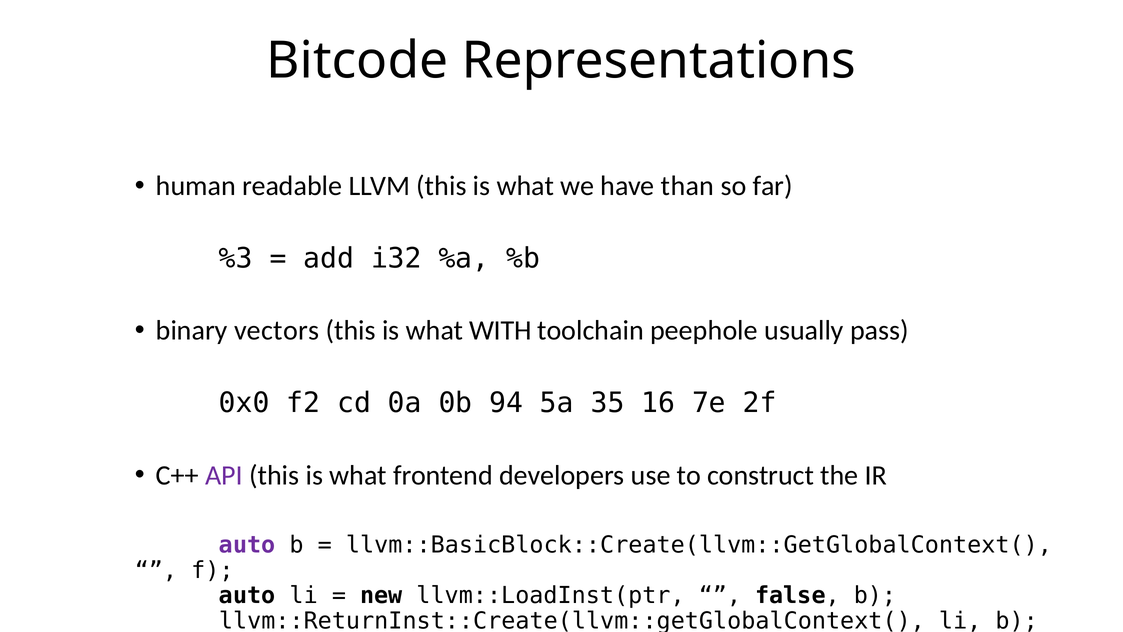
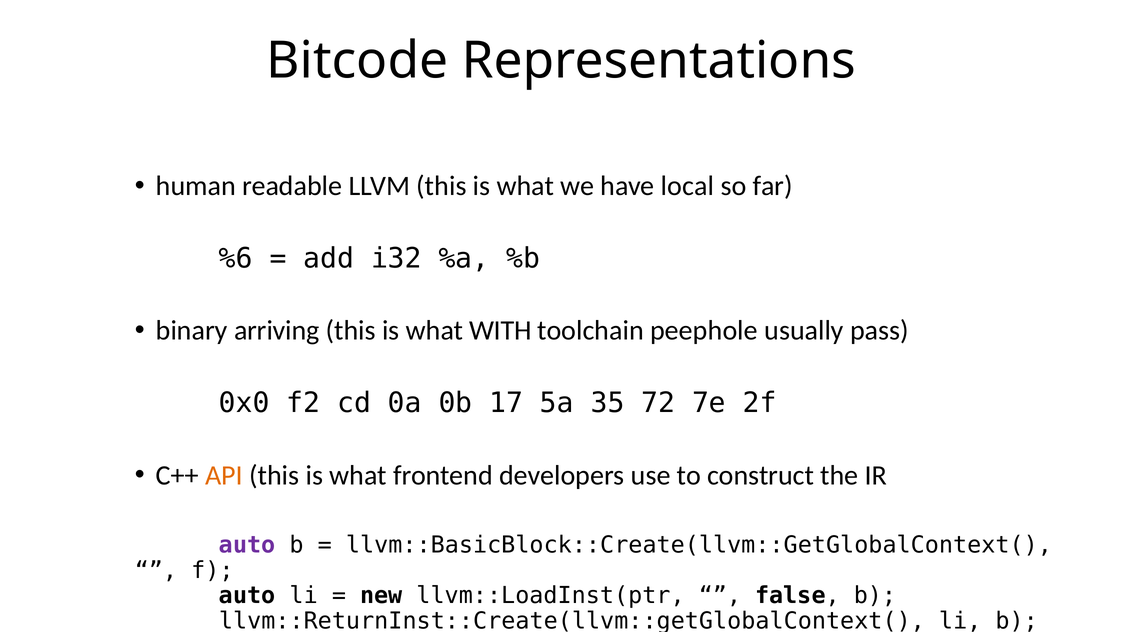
than: than -> local
%3: %3 -> %6
vectors: vectors -> arriving
94: 94 -> 17
16: 16 -> 72
API colour: purple -> orange
